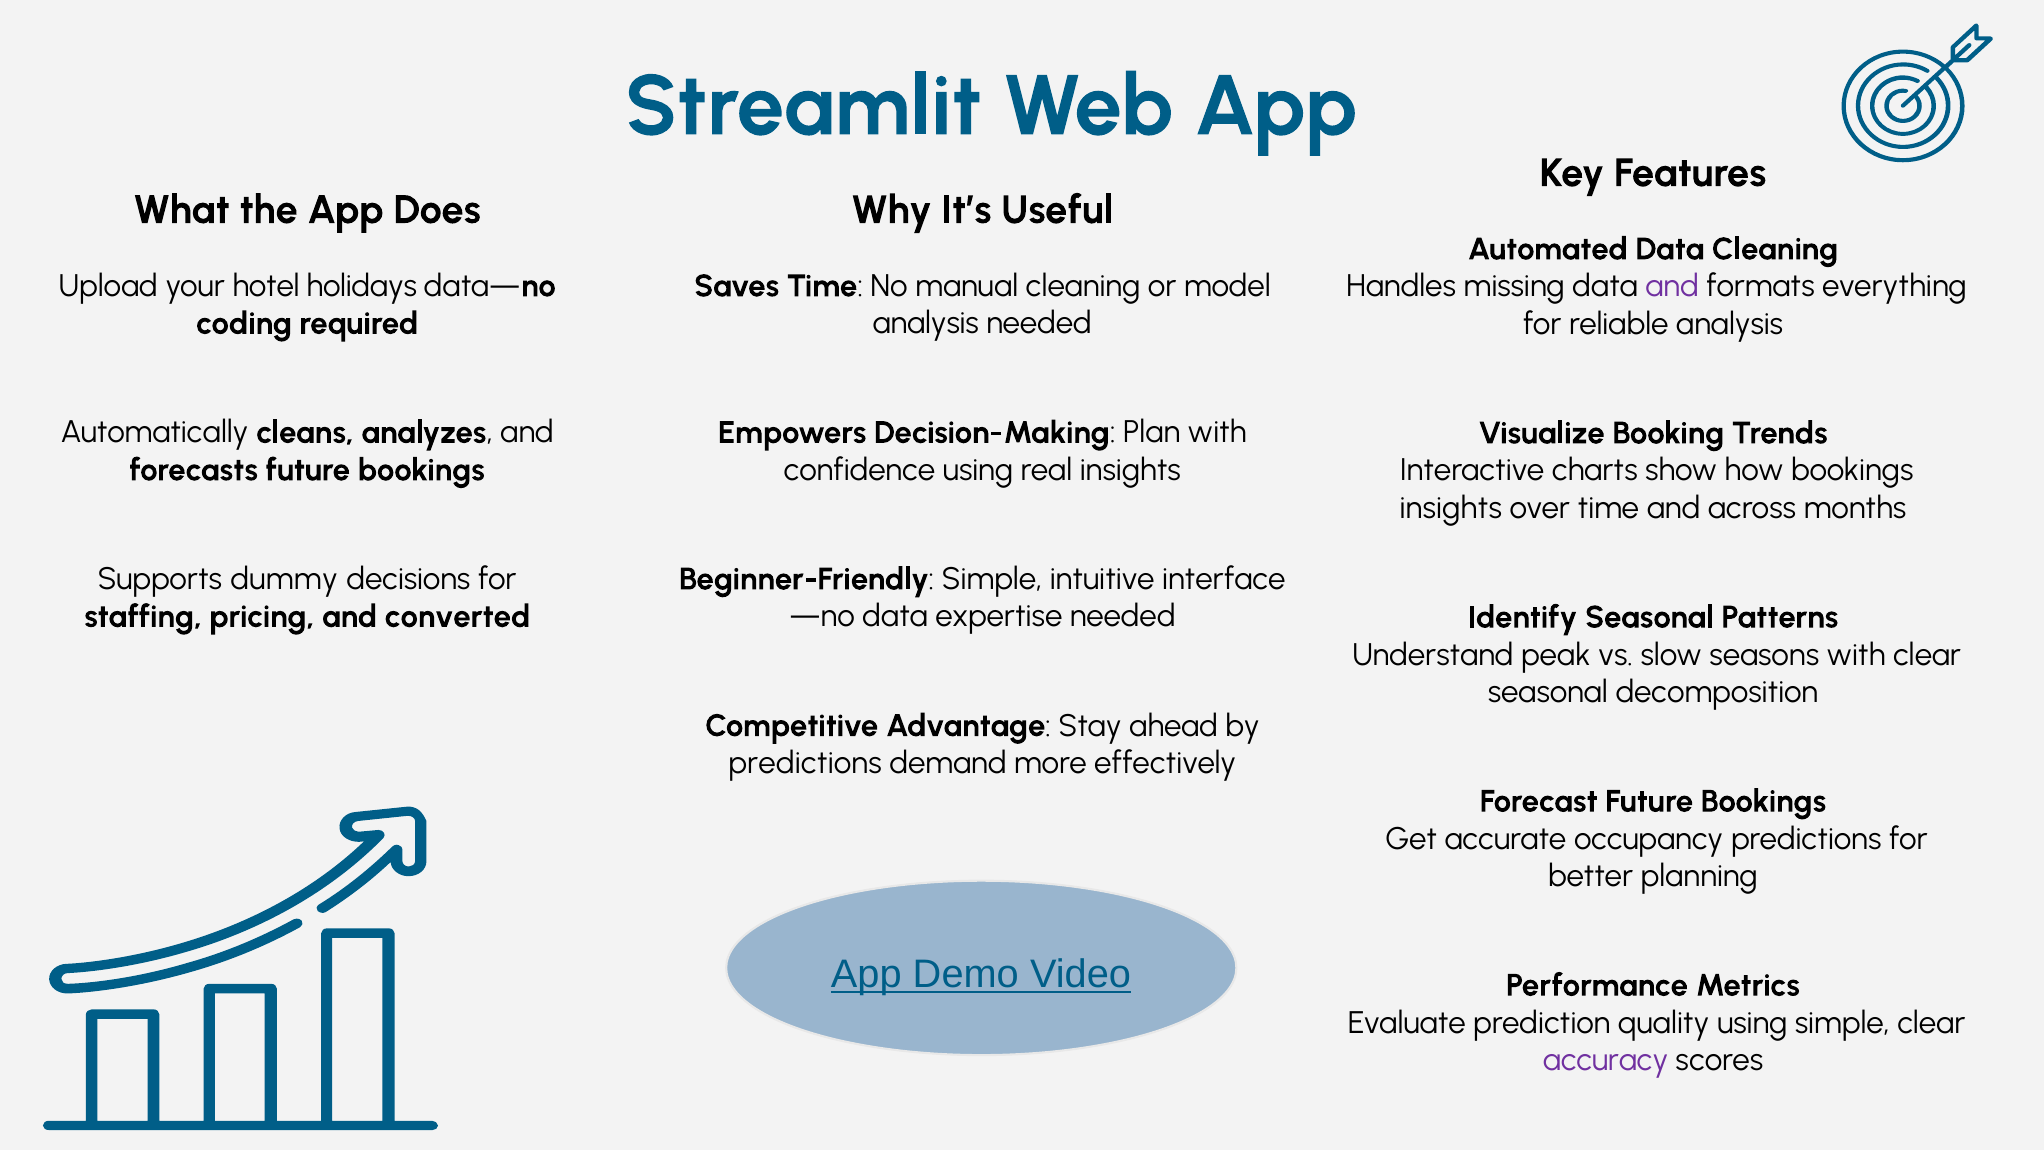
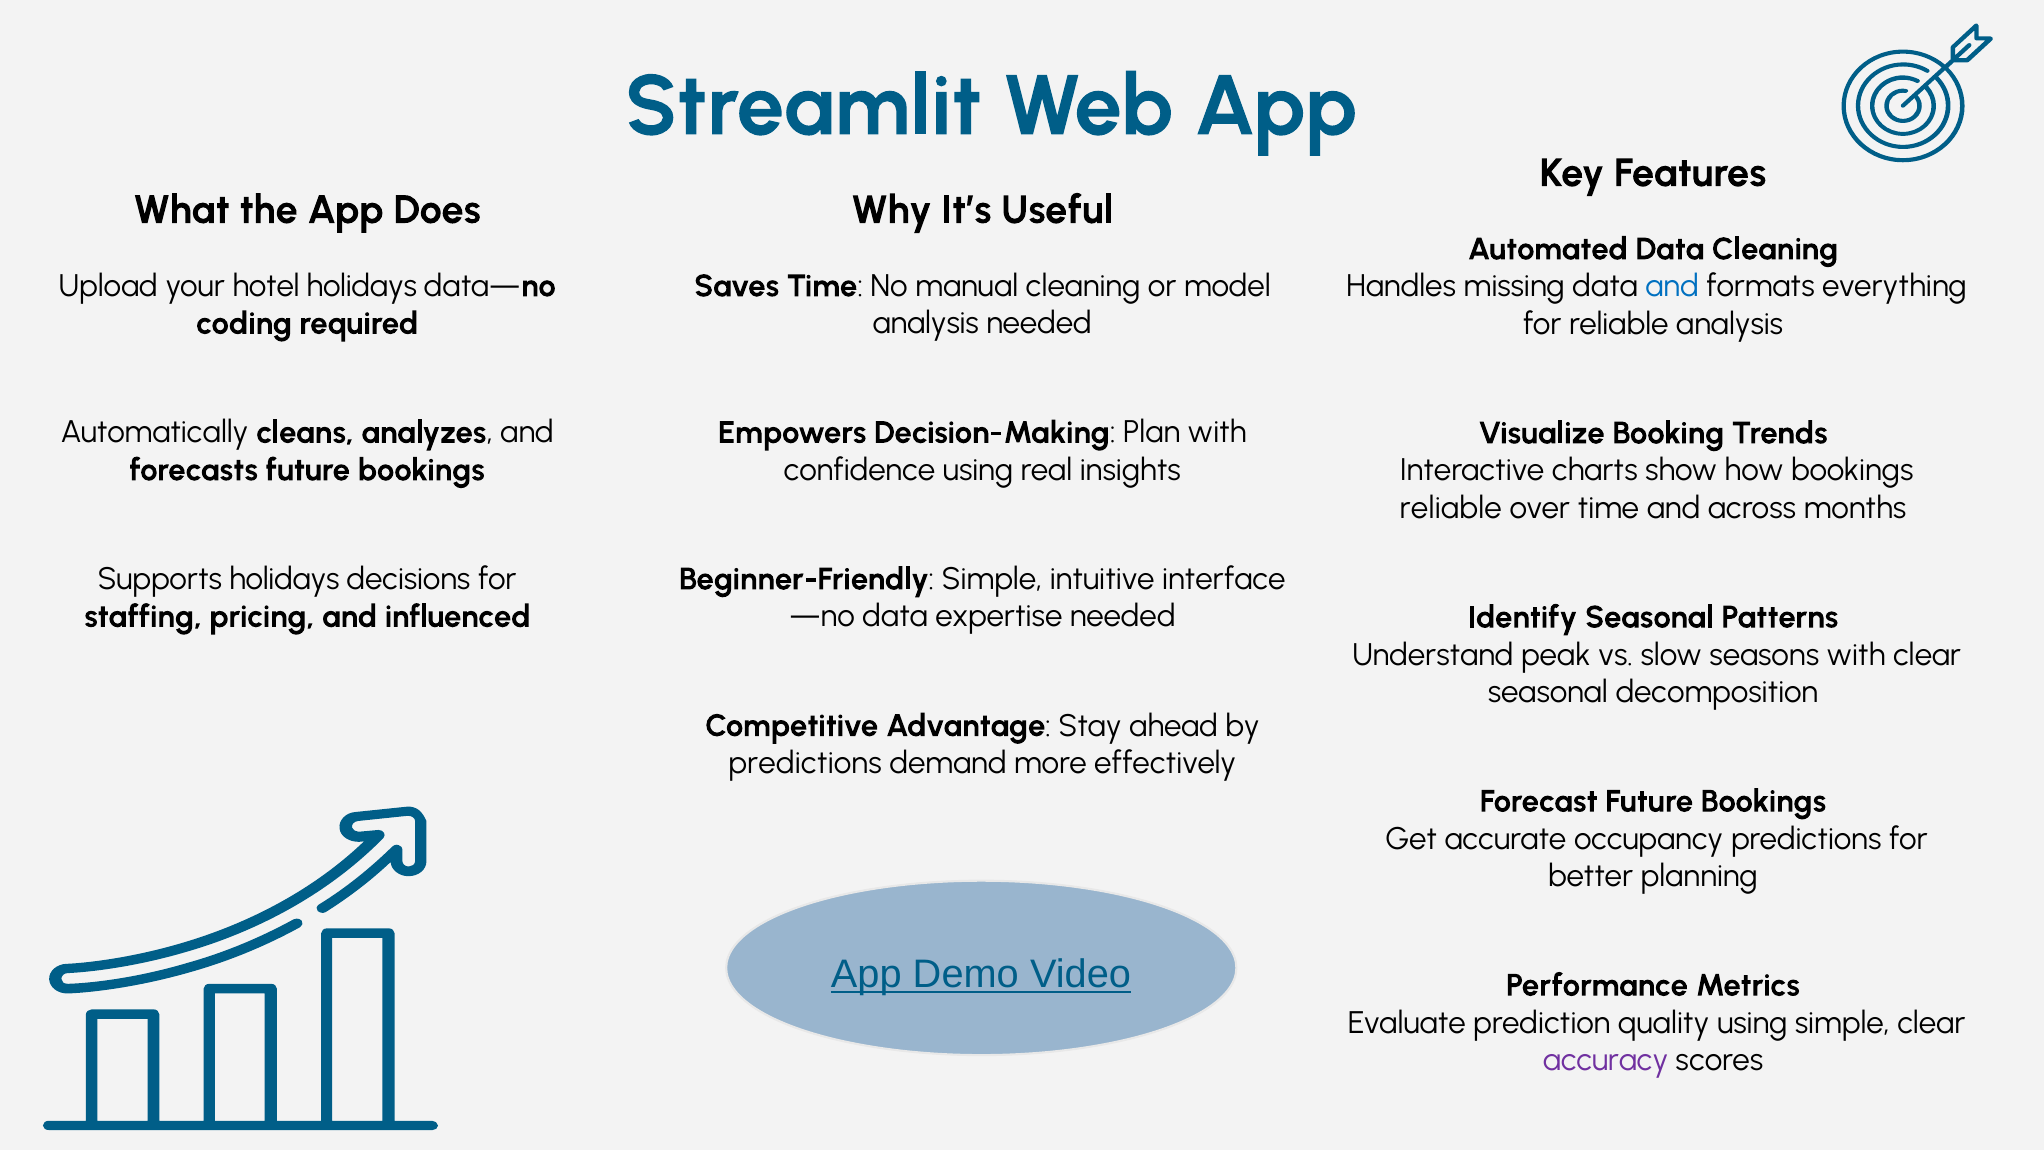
and at (1672, 287) colour: purple -> blue
insights at (1451, 508): insights -> reliable
Supports dummy: dummy -> holidays
converted: converted -> influenced
